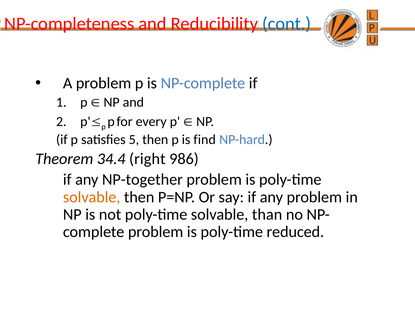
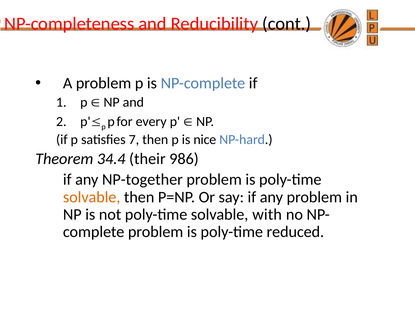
cont colour: blue -> black
5: 5 -> 7
find: find -> nice
right: right -> their
than: than -> with
